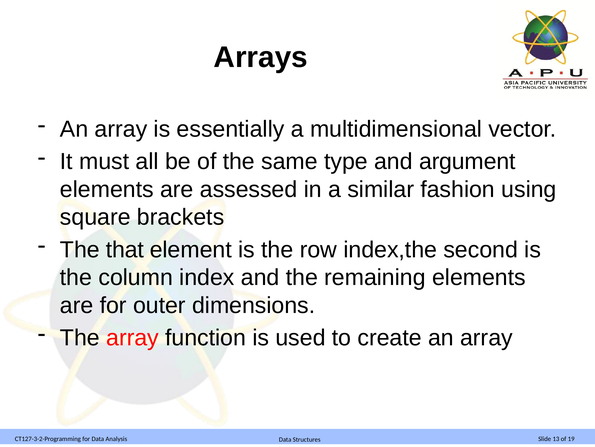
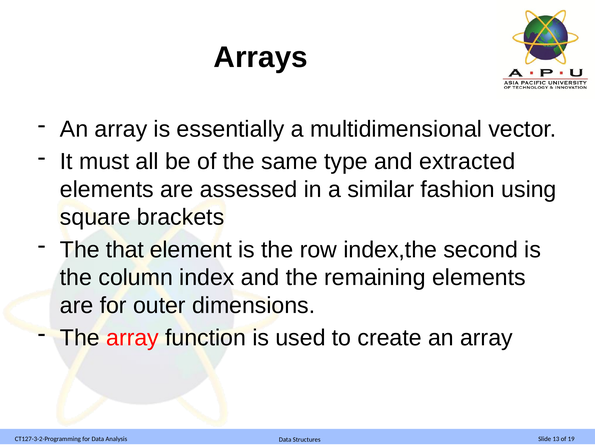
argument: argument -> extracted
